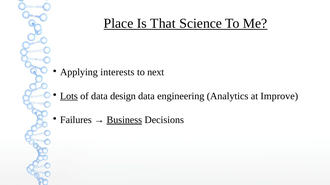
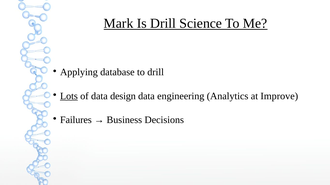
Place: Place -> Mark
Is That: That -> Drill
interests: interests -> database
to next: next -> drill
Business underline: present -> none
